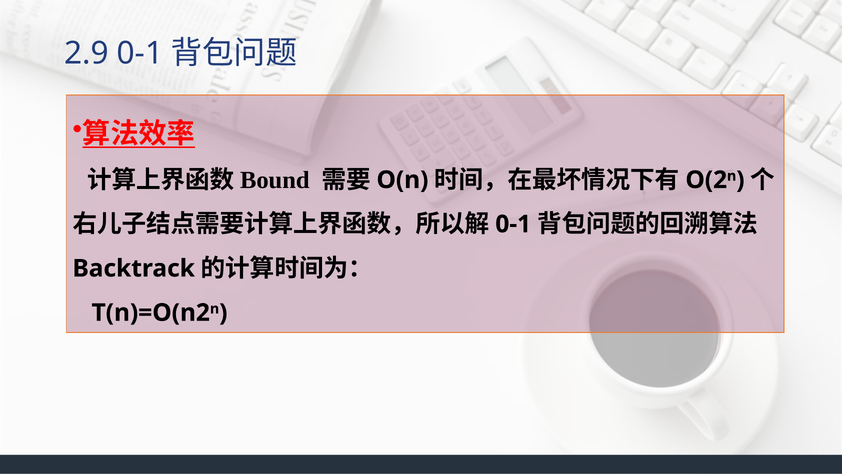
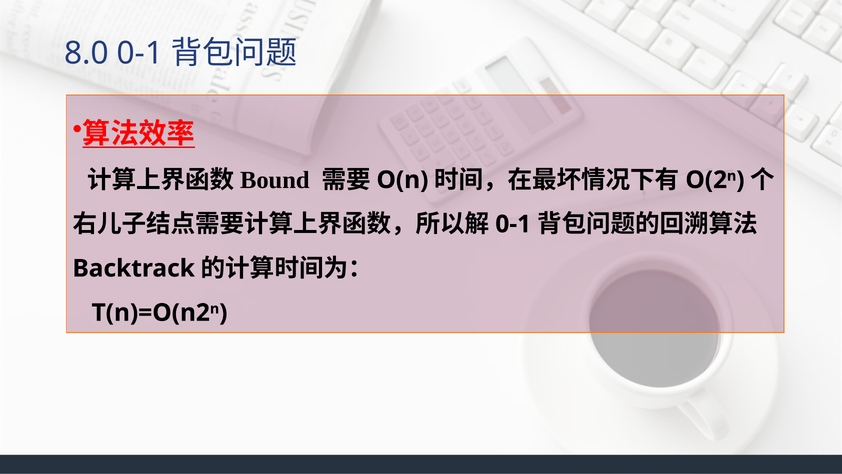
2.9: 2.9 -> 8.0
